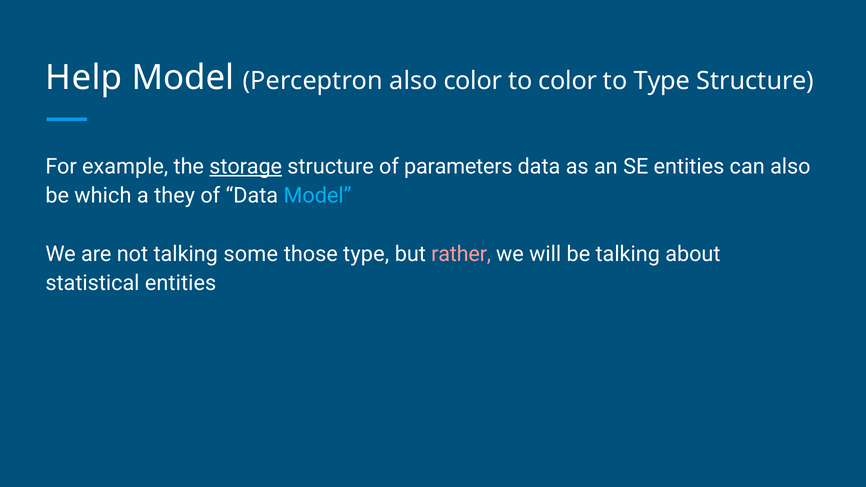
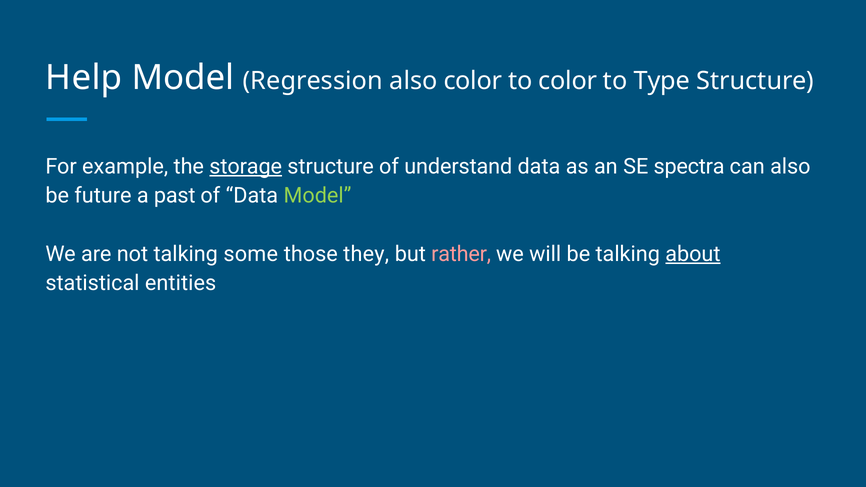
Perceptron: Perceptron -> Regression
parameters: parameters -> understand
SE entities: entities -> spectra
which: which -> future
they: they -> past
Model at (317, 196) colour: light blue -> light green
those type: type -> they
about underline: none -> present
